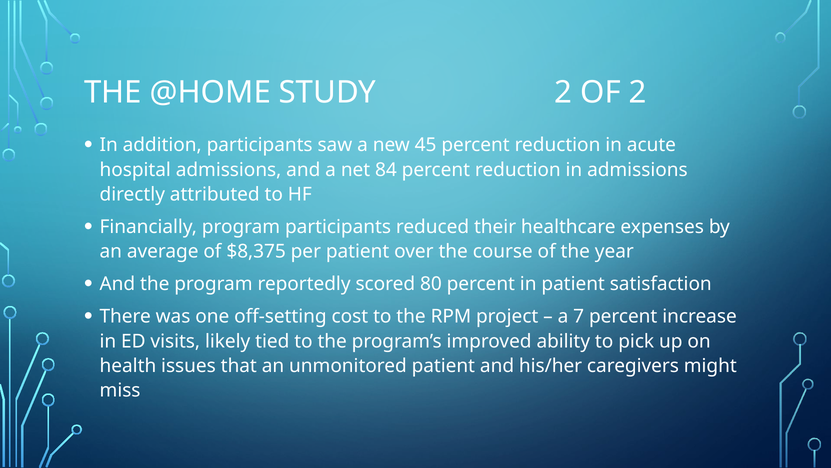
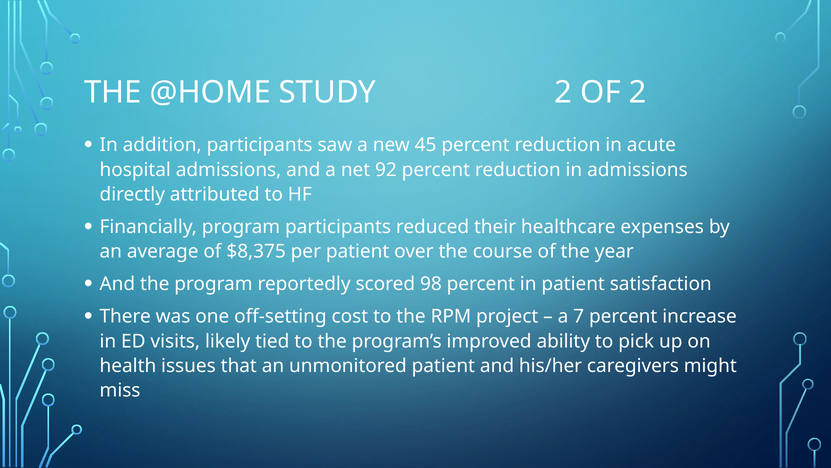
84: 84 -> 92
80: 80 -> 98
